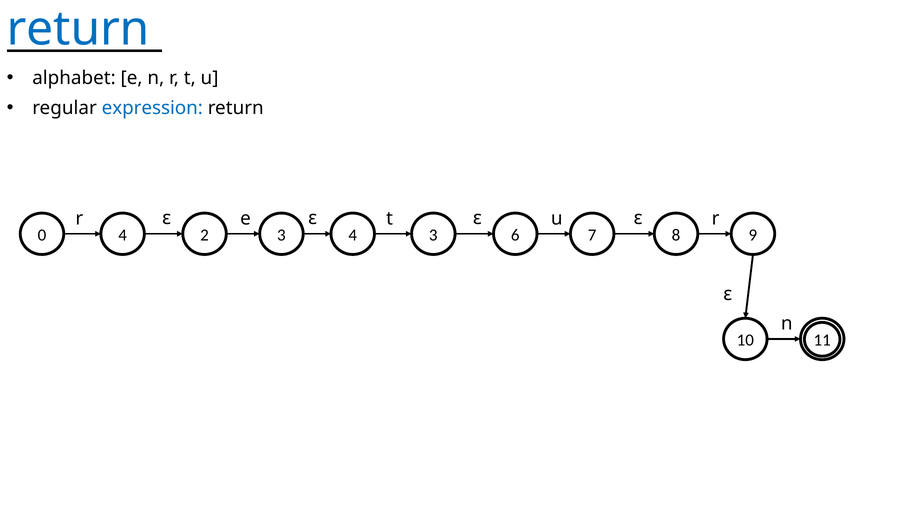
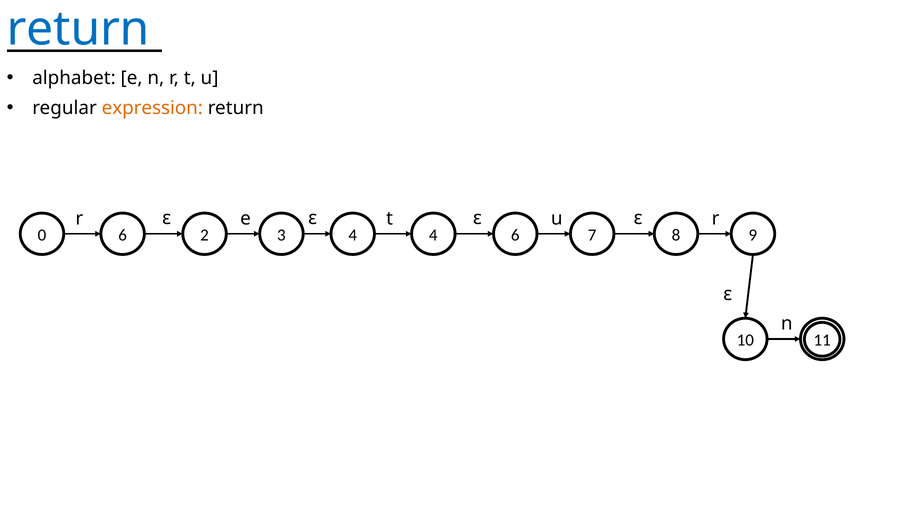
expression colour: blue -> orange
0 4: 4 -> 6
3 at (433, 235): 3 -> 4
